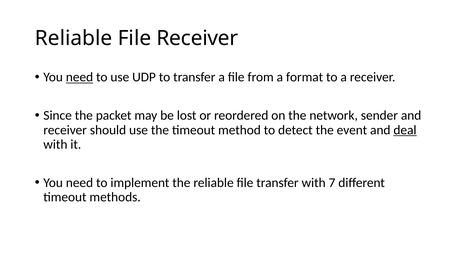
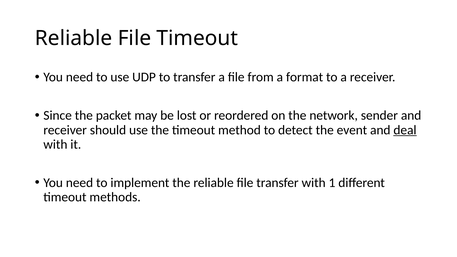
File Receiver: Receiver -> Timeout
need at (80, 77) underline: present -> none
7: 7 -> 1
